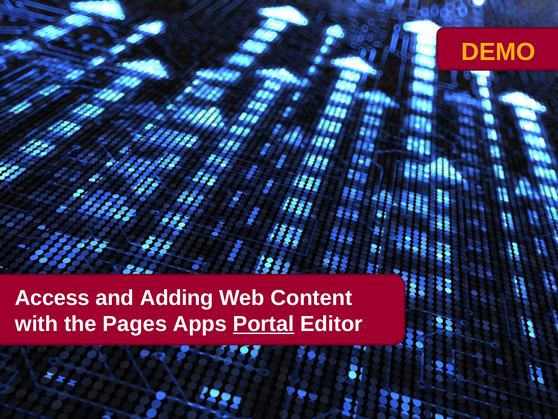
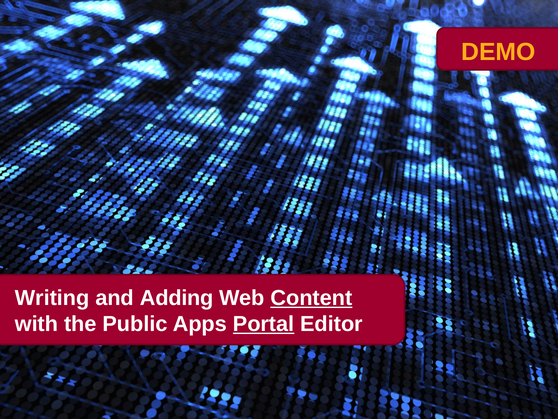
Access: Access -> Writing
Content underline: none -> present
Pages: Pages -> Public
